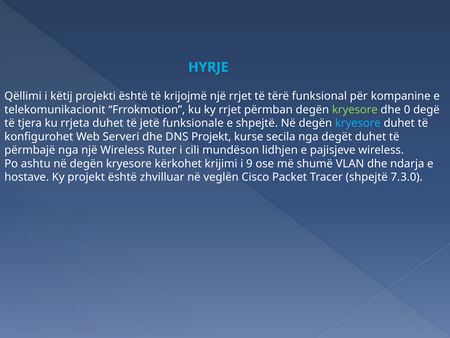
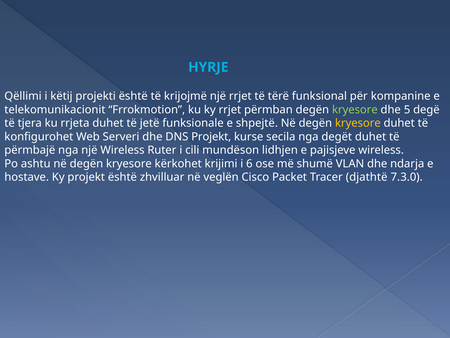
0: 0 -> 5
kryesore at (358, 123) colour: light blue -> yellow
9: 9 -> 6
Tracer shpejtë: shpejtë -> djathtë
